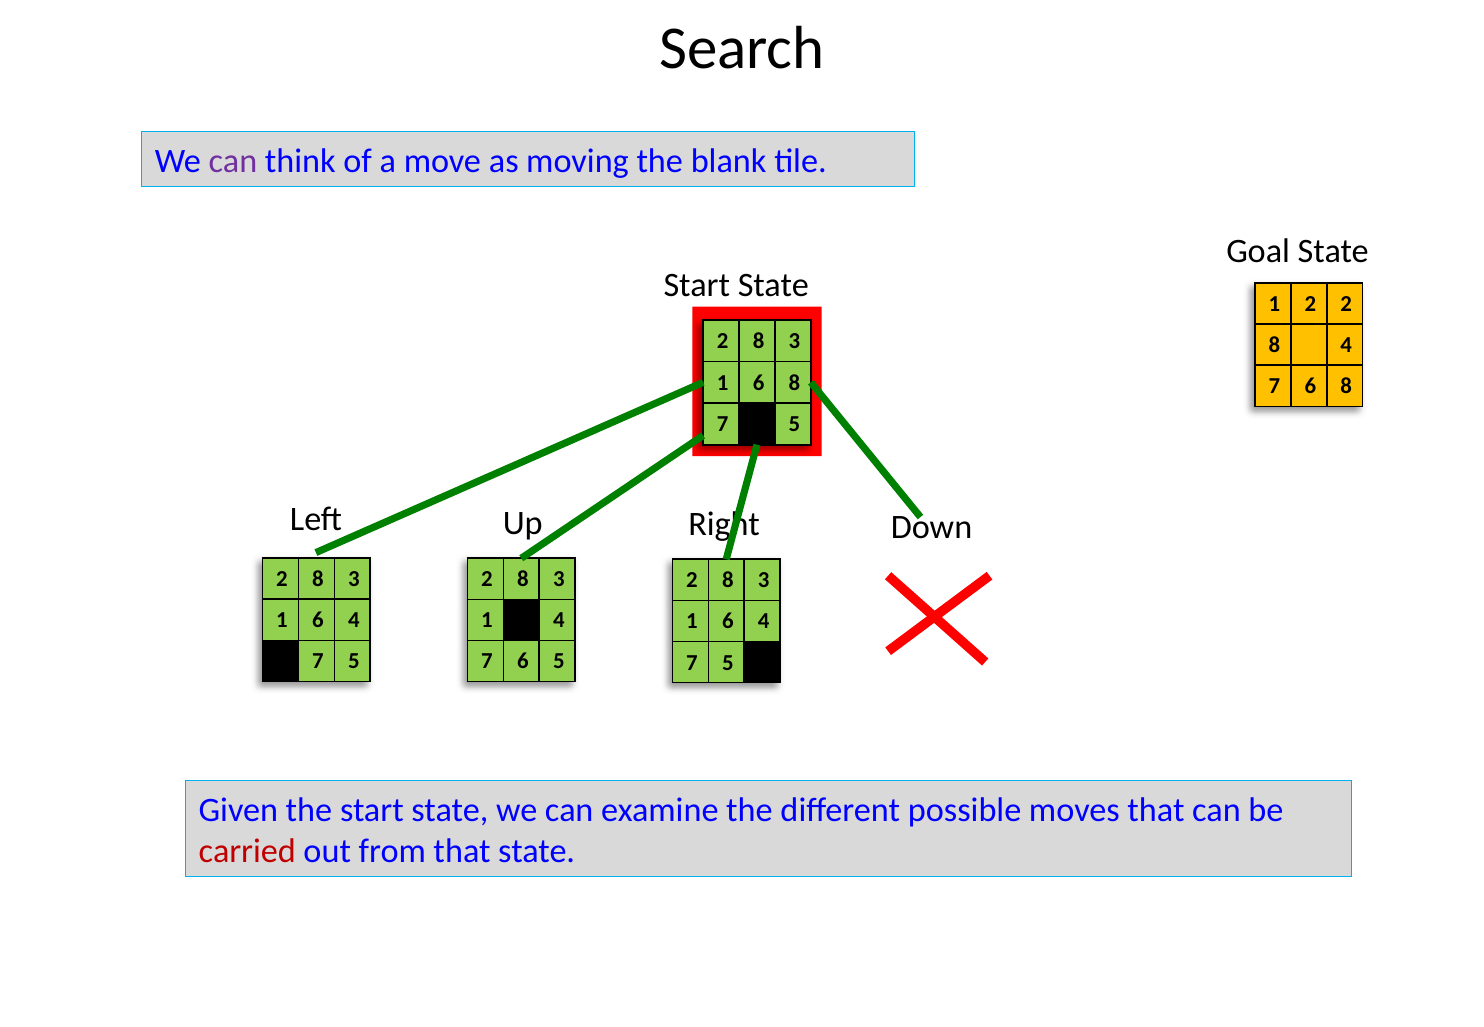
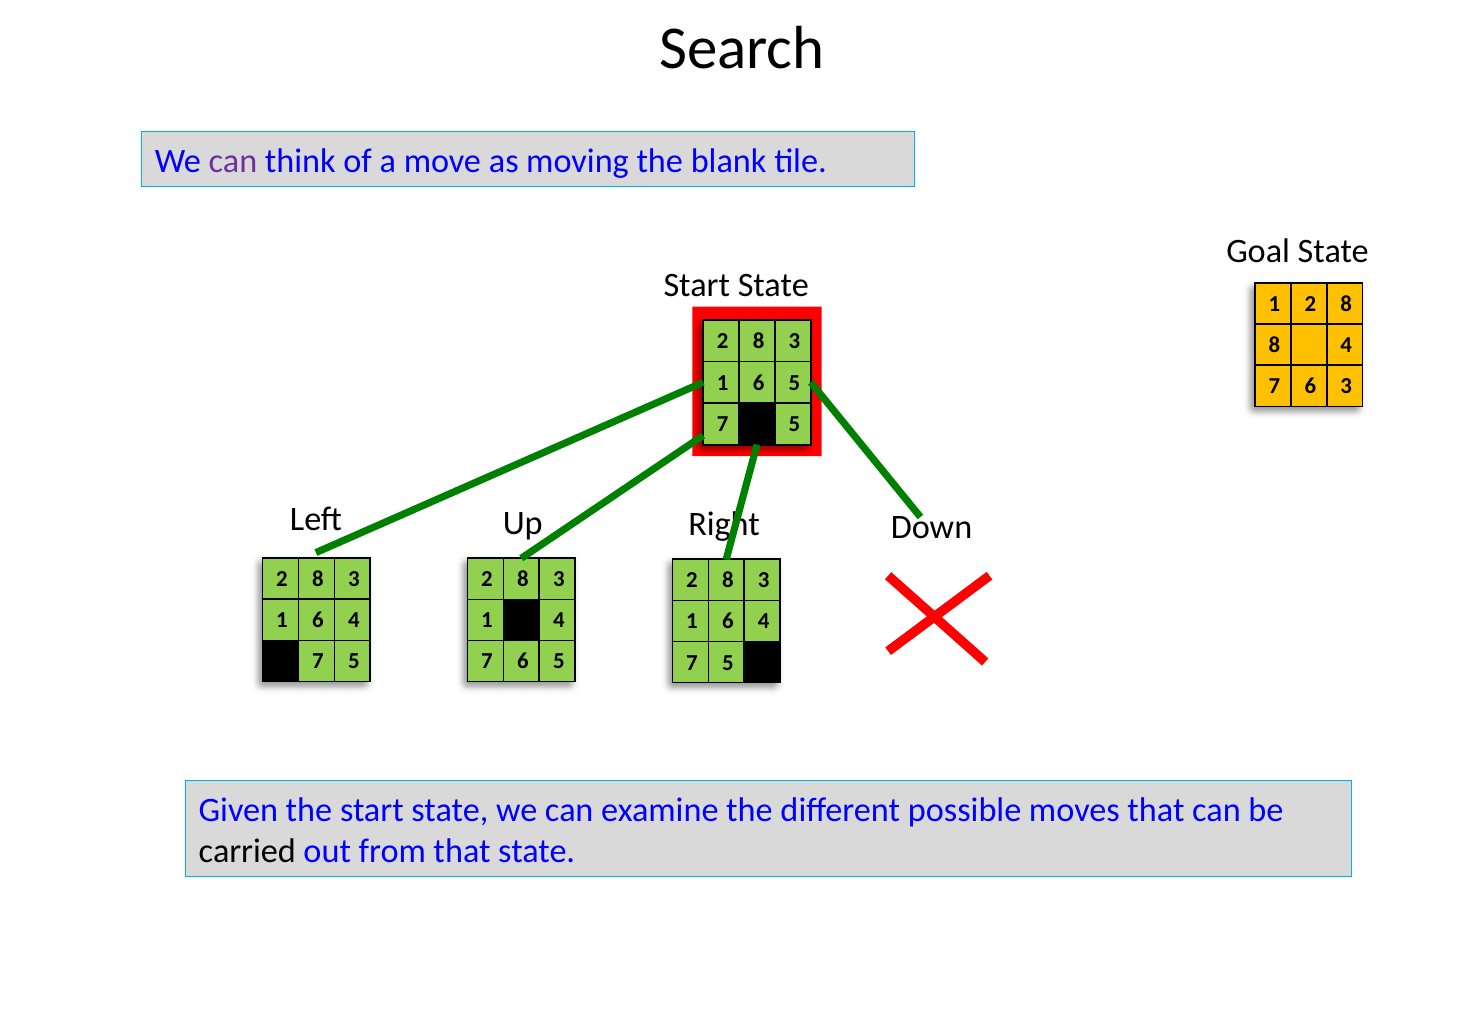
1 2 2: 2 -> 8
1 6 8: 8 -> 5
7 6 8: 8 -> 3
carried colour: red -> black
